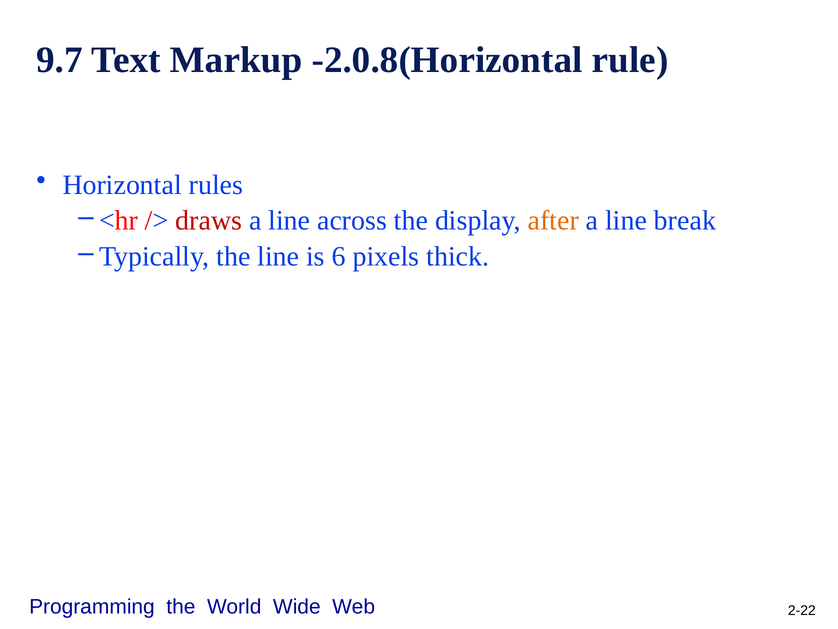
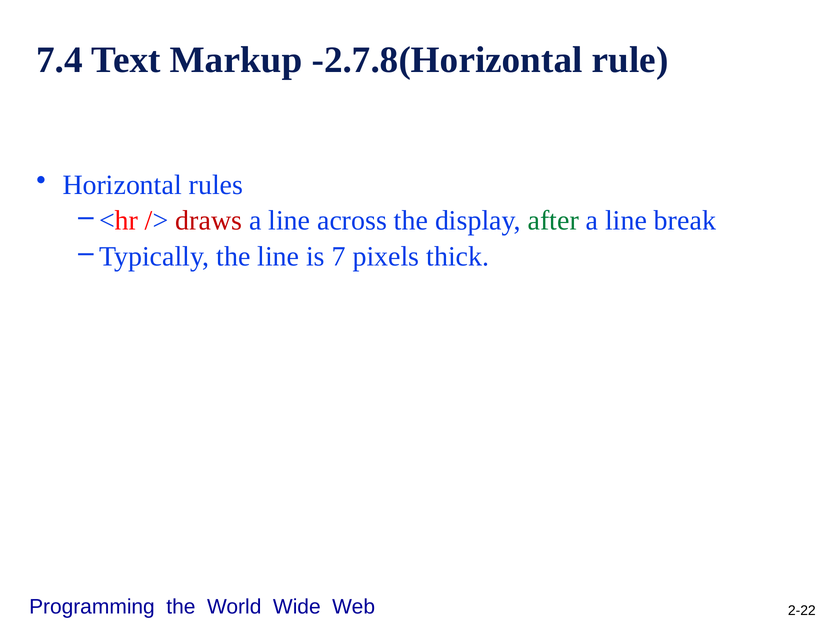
9.7: 9.7 -> 7.4
-2.0.8(Horizontal: -2.0.8(Horizontal -> -2.7.8(Horizontal
after colour: orange -> green
6: 6 -> 7
